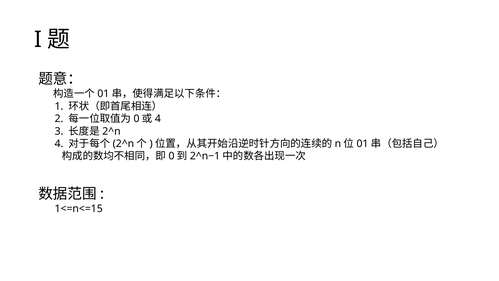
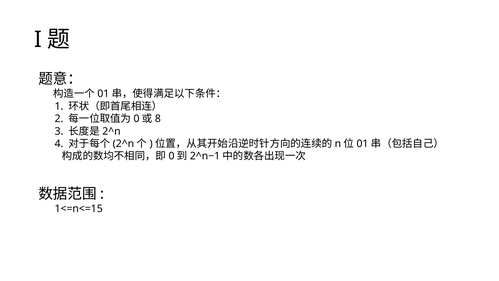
4 at (158, 119): 4 -> 8
